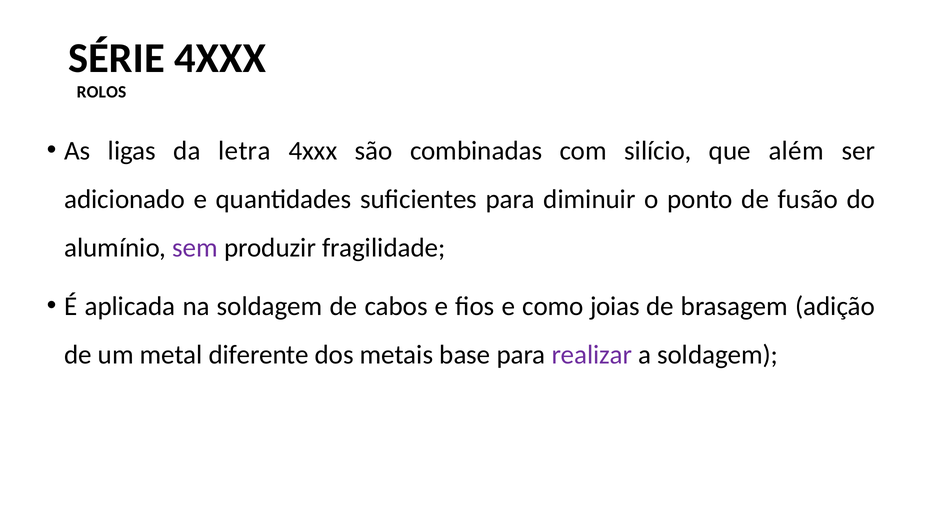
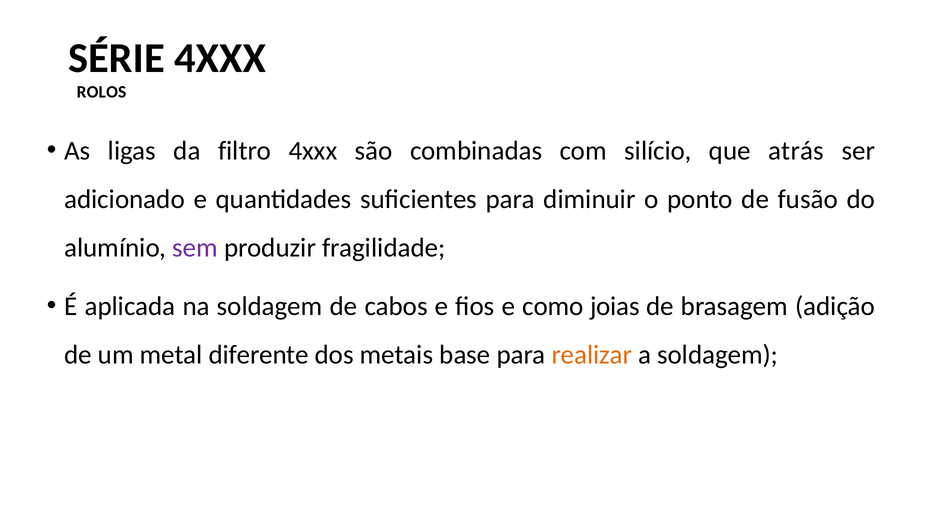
letra: letra -> filtro
além: além -> atrás
realizar colour: purple -> orange
